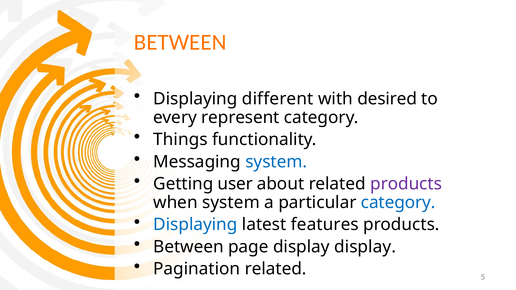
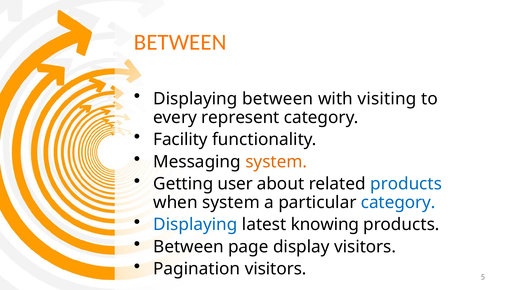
Displaying different: different -> between
desired: desired -> visiting
Things: Things -> Facility
system at (276, 162) colour: blue -> orange
products at (406, 184) colour: purple -> blue
features: features -> knowing
display display: display -> visitors
Pagination related: related -> visitors
